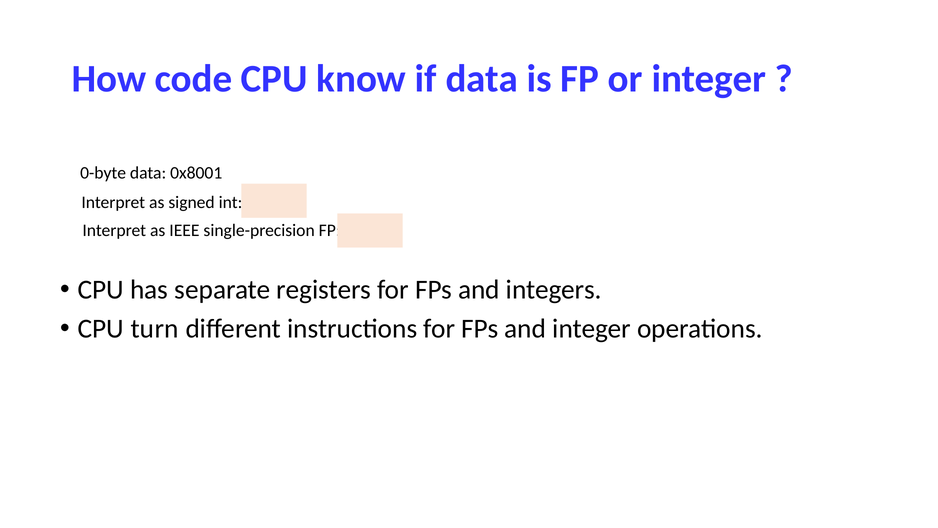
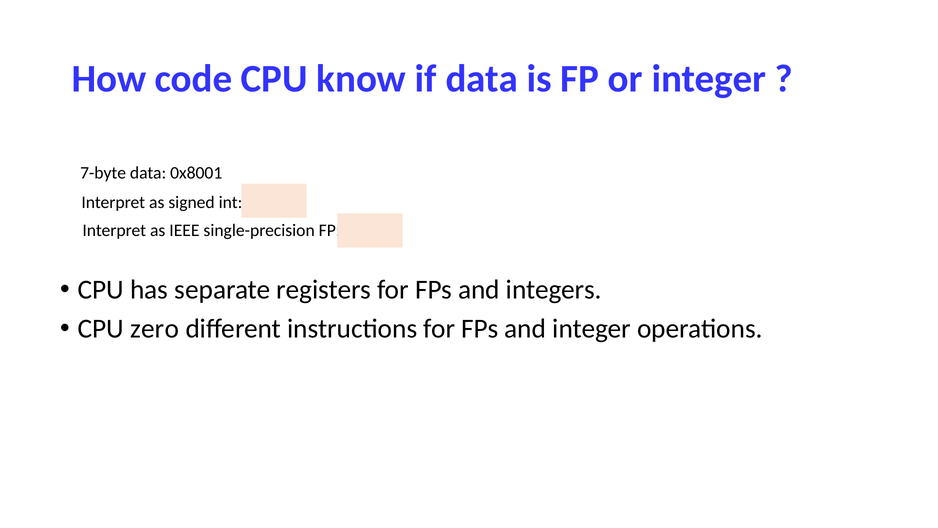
0-byte: 0-byte -> 7-byte
turn: turn -> zero
